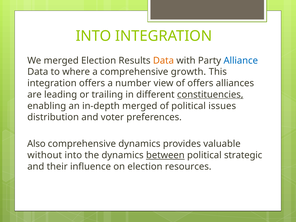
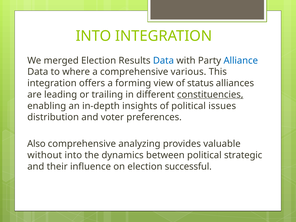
Data at (163, 61) colour: orange -> blue
growth: growth -> various
number: number -> forming
of offers: offers -> status
in-depth merged: merged -> insights
comprehensive dynamics: dynamics -> analyzing
between underline: present -> none
resources: resources -> successful
